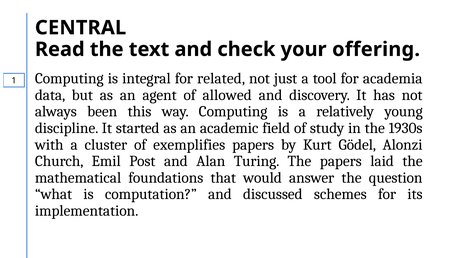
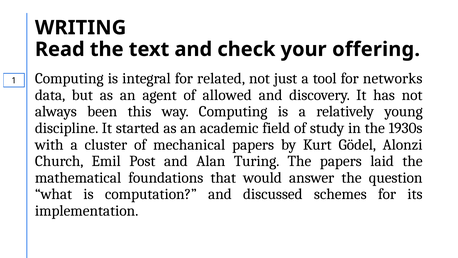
CENTRAL: CENTRAL -> WRITING
academia: academia -> networks
exemplifies: exemplifies -> mechanical
